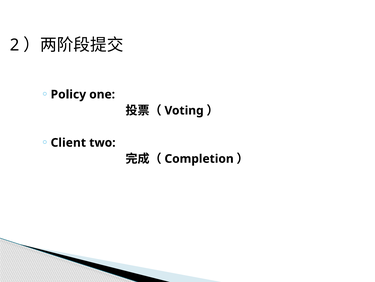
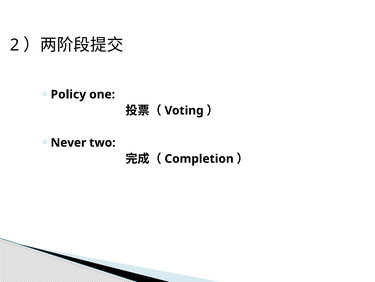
Client: Client -> Never
